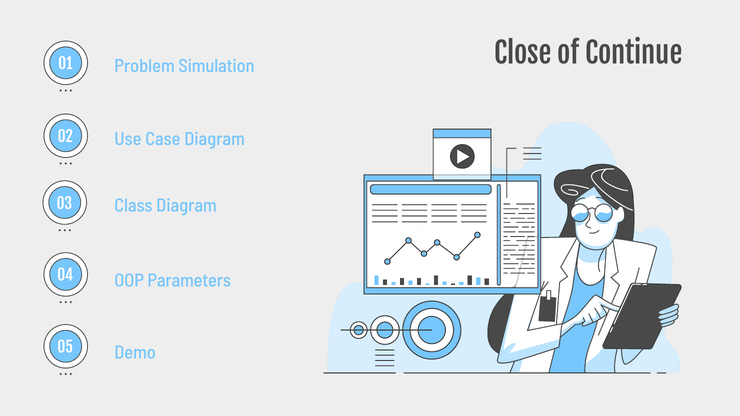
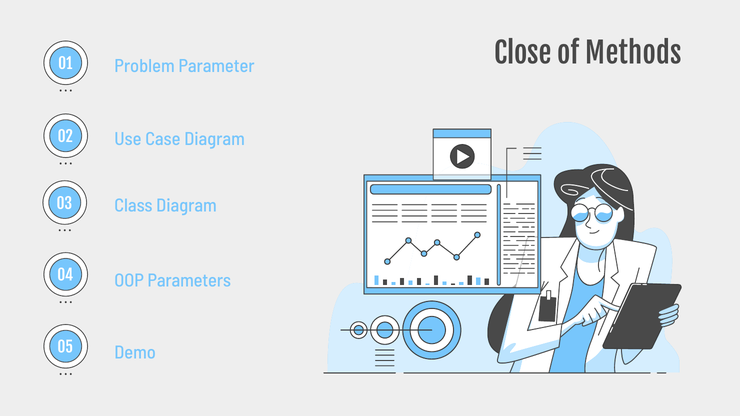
Continue: Continue -> Methods
Simulation: Simulation -> Parameter
